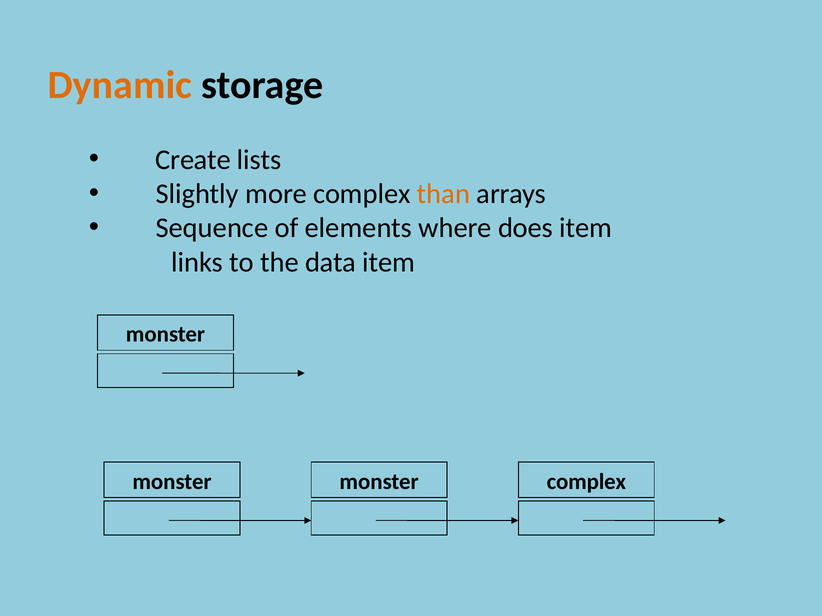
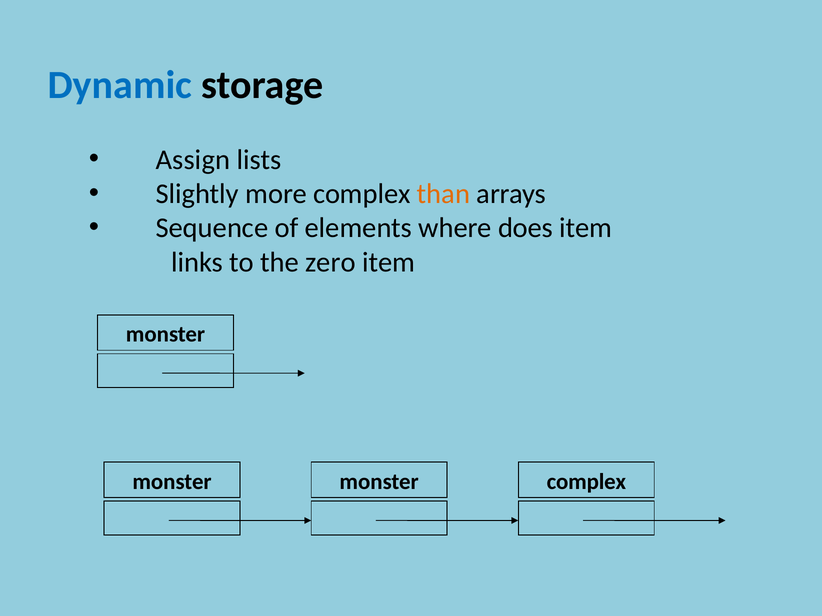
Dynamic colour: orange -> blue
Create: Create -> Assign
data: data -> zero
